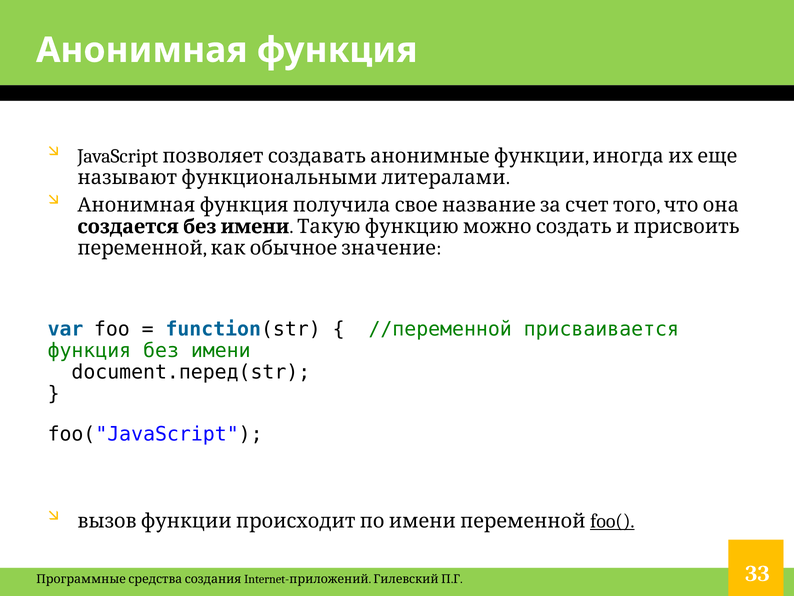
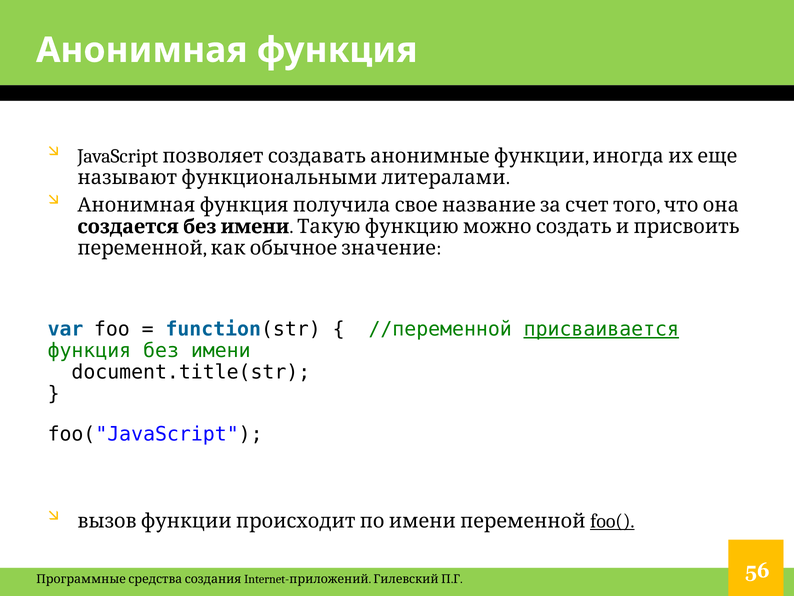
присваивается underline: none -> present
document.перед(str: document.перед(str -> document.title(str
33: 33 -> 56
